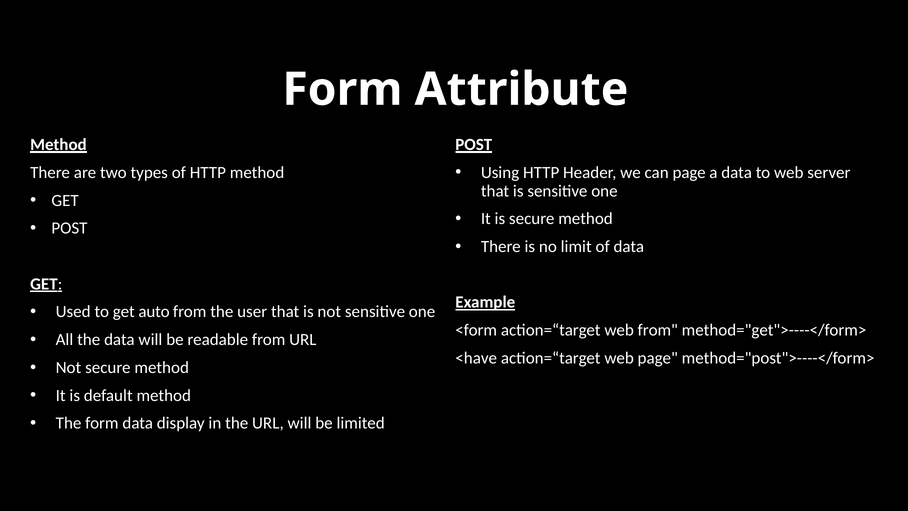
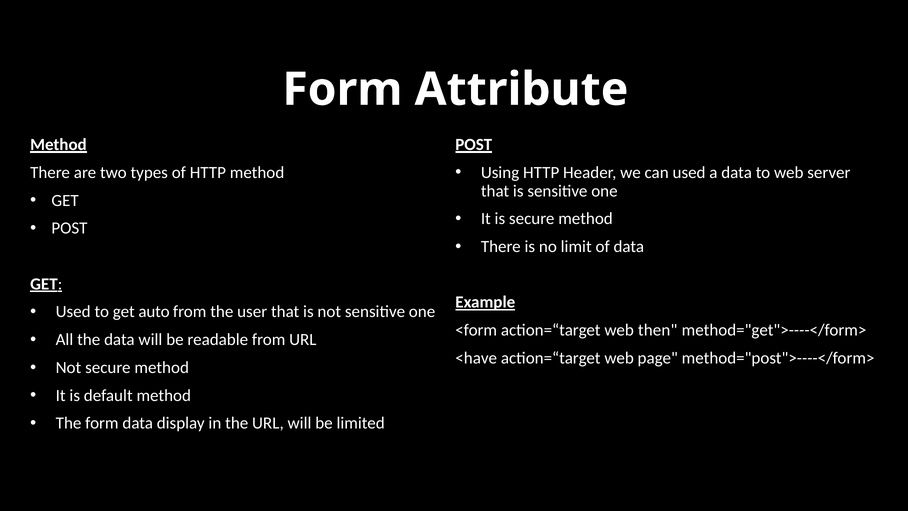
can page: page -> used
web from: from -> then
